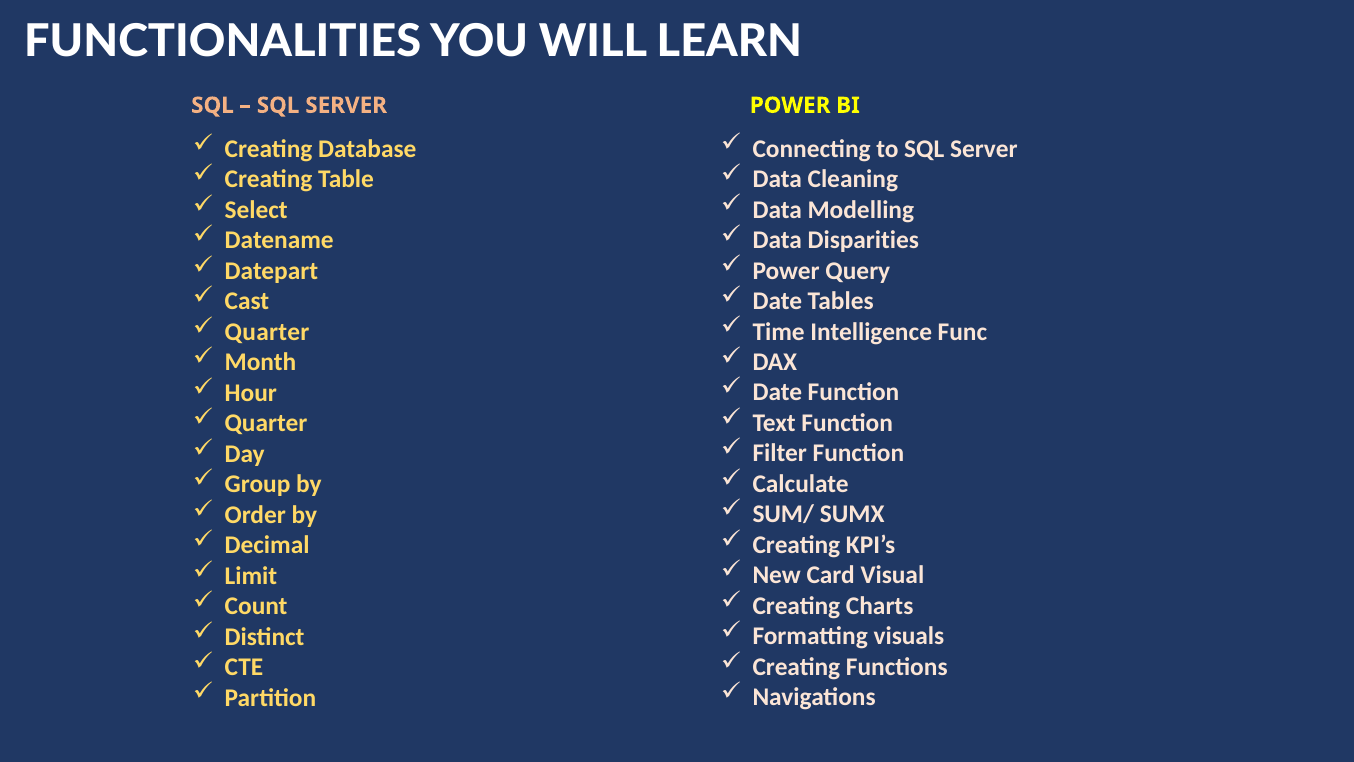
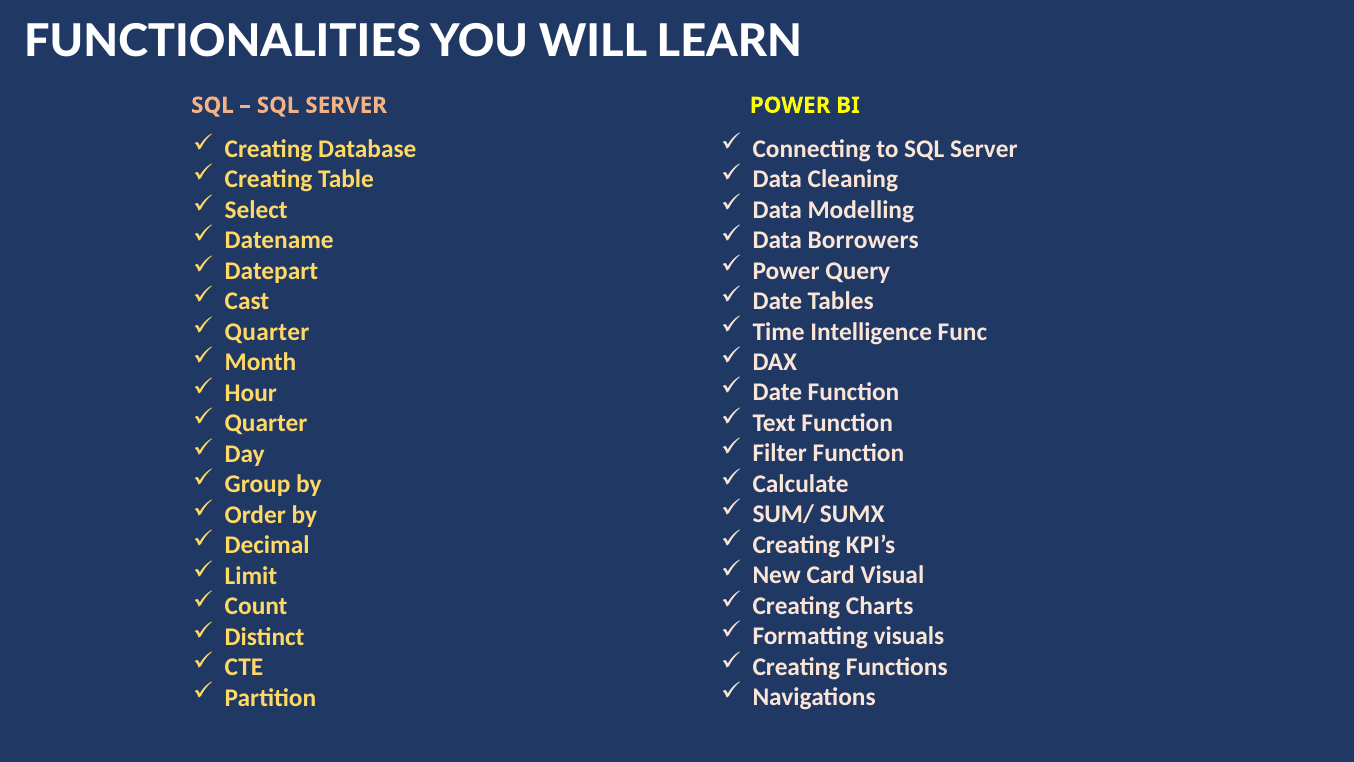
Disparities: Disparities -> Borrowers
